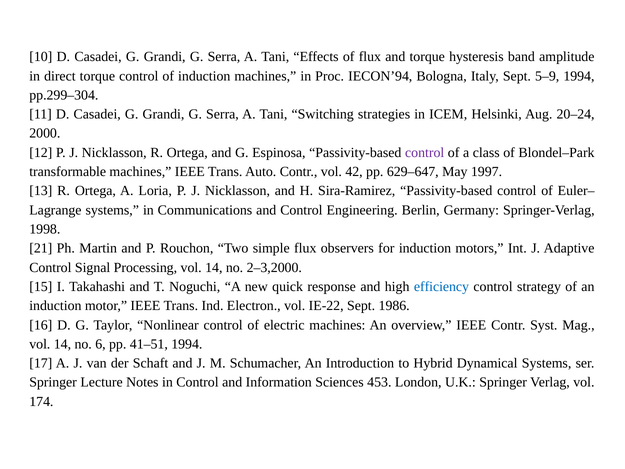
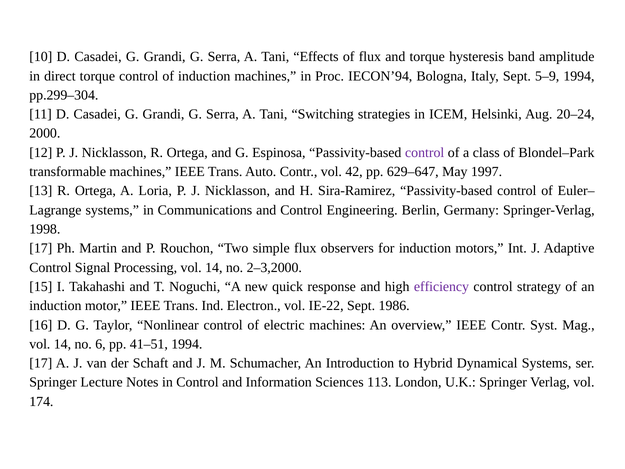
21 at (41, 248): 21 -> 17
efficiency colour: blue -> purple
453: 453 -> 113
